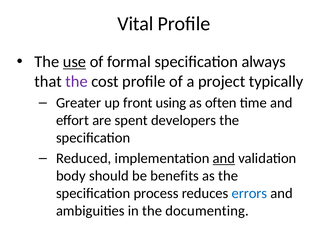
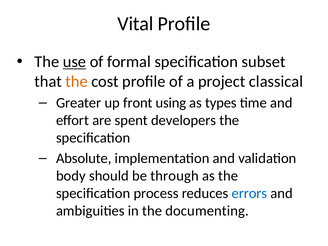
always: always -> subset
the at (77, 82) colour: purple -> orange
typically: typically -> classical
often: often -> types
Reduced: Reduced -> Absolute
and at (224, 158) underline: present -> none
benefits: benefits -> through
